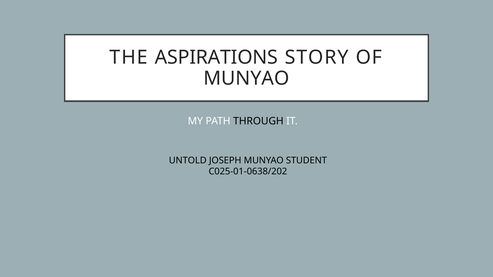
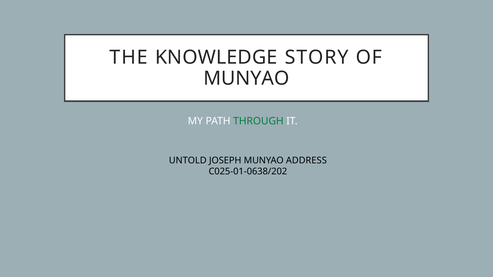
ASPIRATIONS: ASPIRATIONS -> KNOWLEDGE
THROUGH colour: black -> green
STUDENT: STUDENT -> ADDRESS
